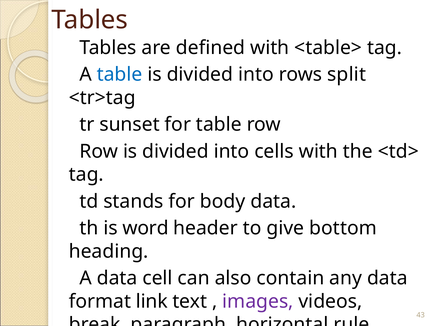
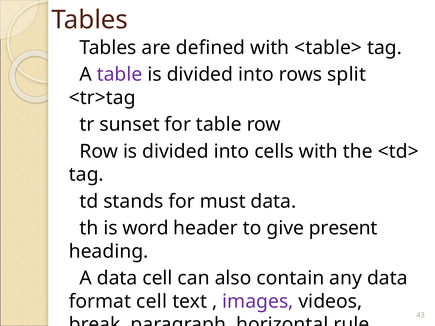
table at (120, 75) colour: blue -> purple
body: body -> must
bottom: bottom -> present
format link: link -> cell
